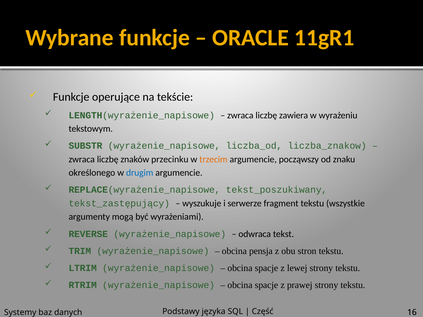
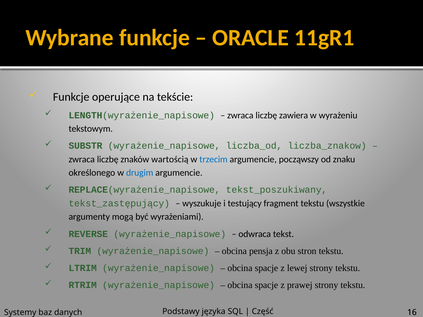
przecinku: przecinku -> wartością
trzecim colour: orange -> blue
serwerze: serwerze -> testujący
